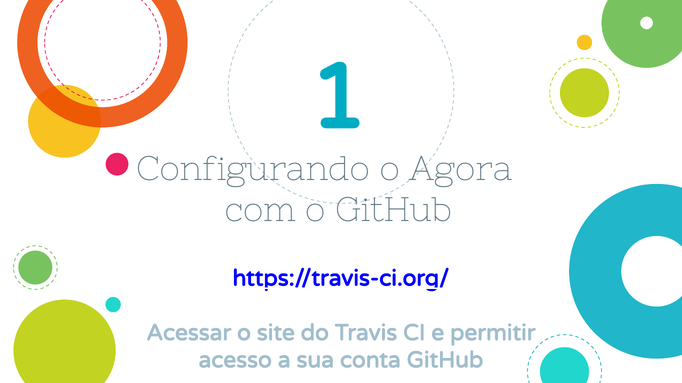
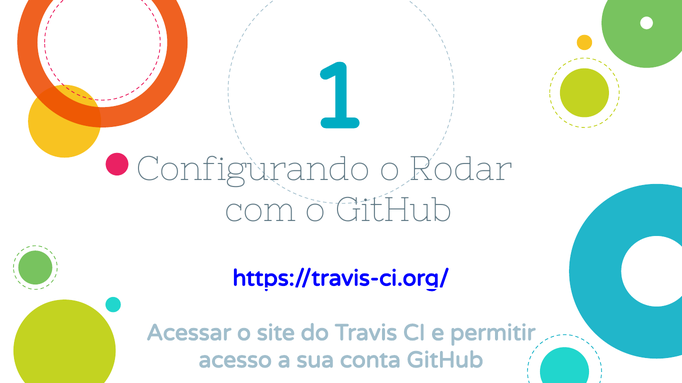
Agora: Agora -> Rodar
